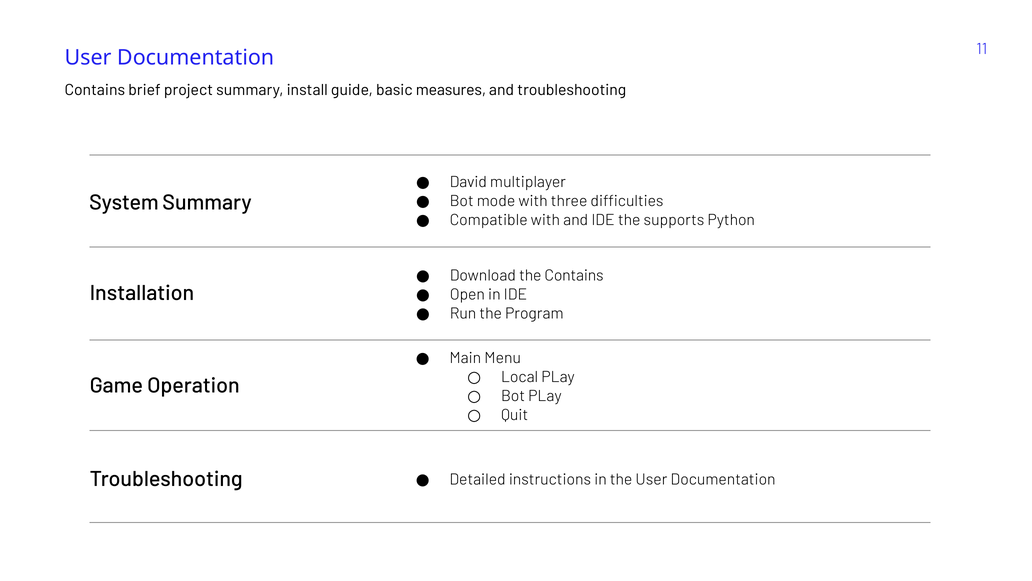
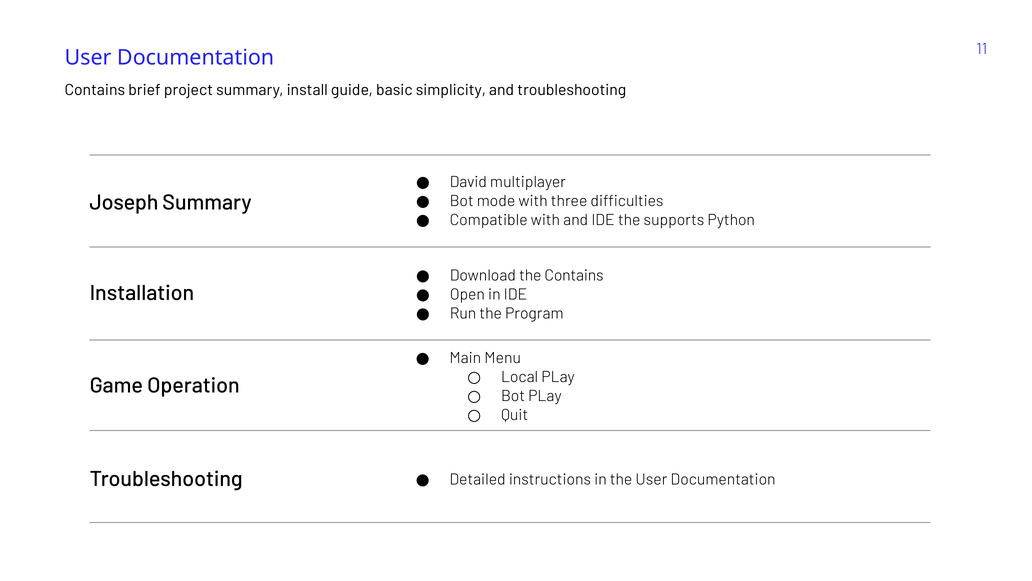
measures: measures -> simplicity
System: System -> Joseph
